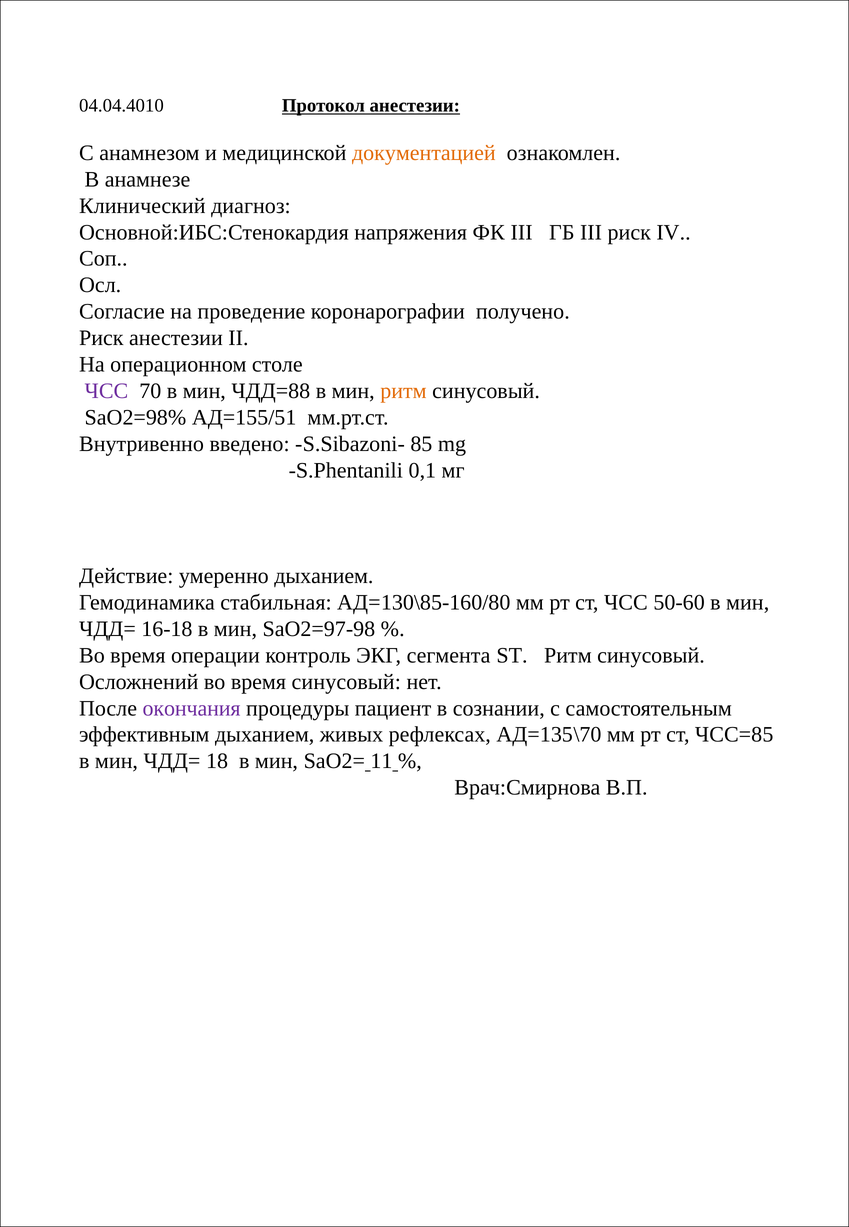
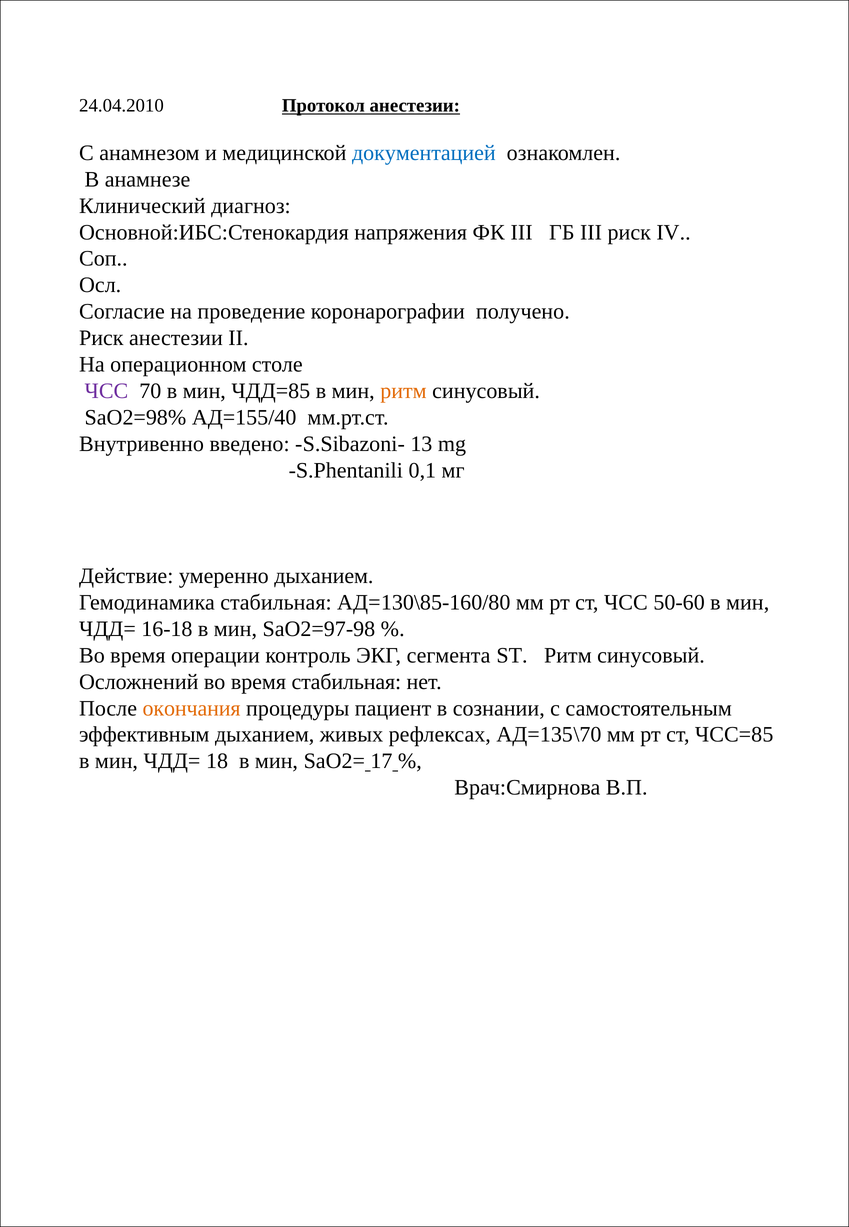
04.04.4010: 04.04.4010 -> 24.04.2010
документацией colour: orange -> blue
ЧДД=88: ЧДД=88 -> ЧДД=85
АД=155/51: АД=155/51 -> АД=155/40
85: 85 -> 13
время синусовый: синусовый -> стабильная
окончания colour: purple -> orange
11: 11 -> 17
